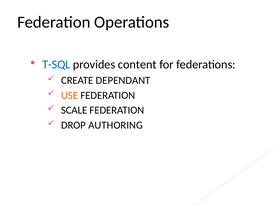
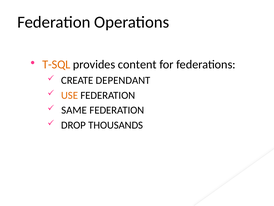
T-SQL colour: blue -> orange
SCALE: SCALE -> SAME
AUTHORING: AUTHORING -> THOUSANDS
